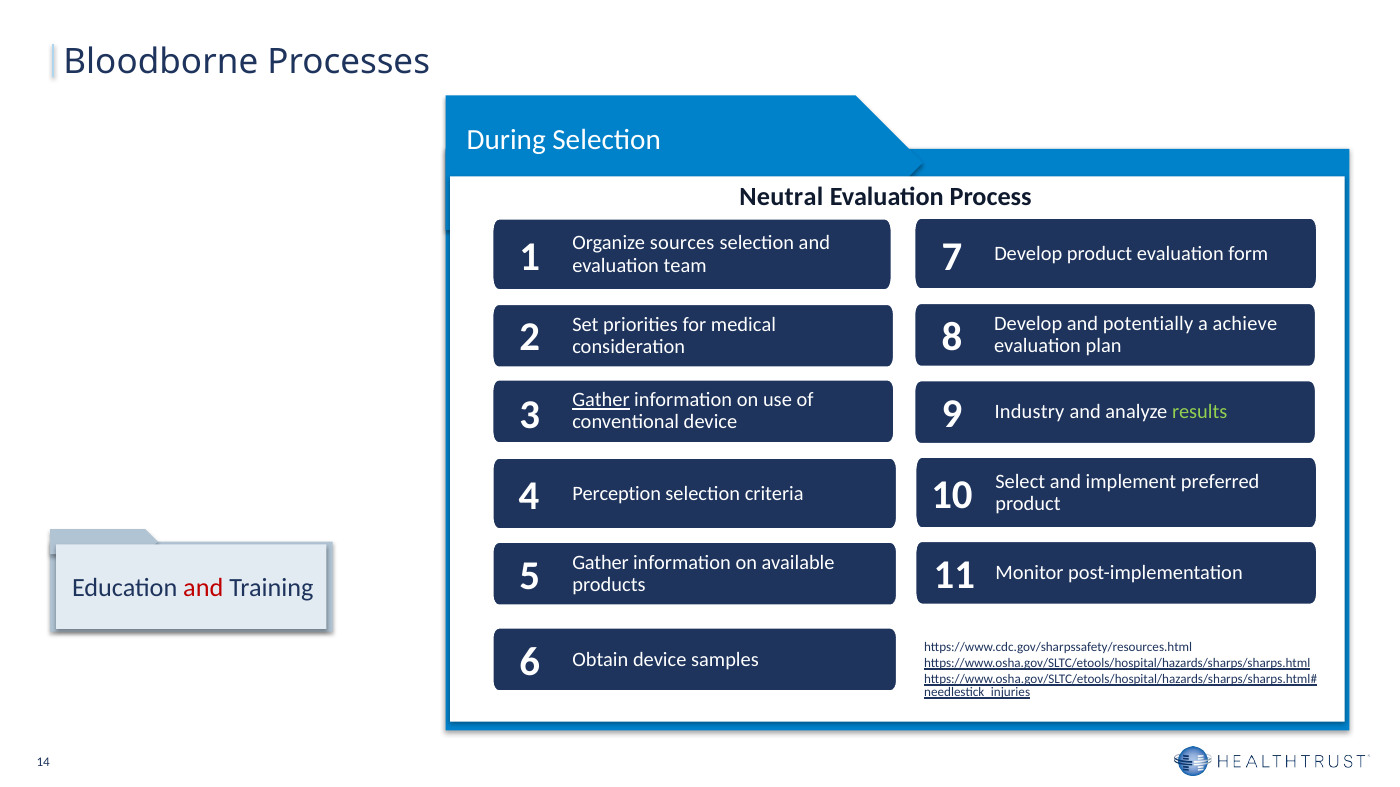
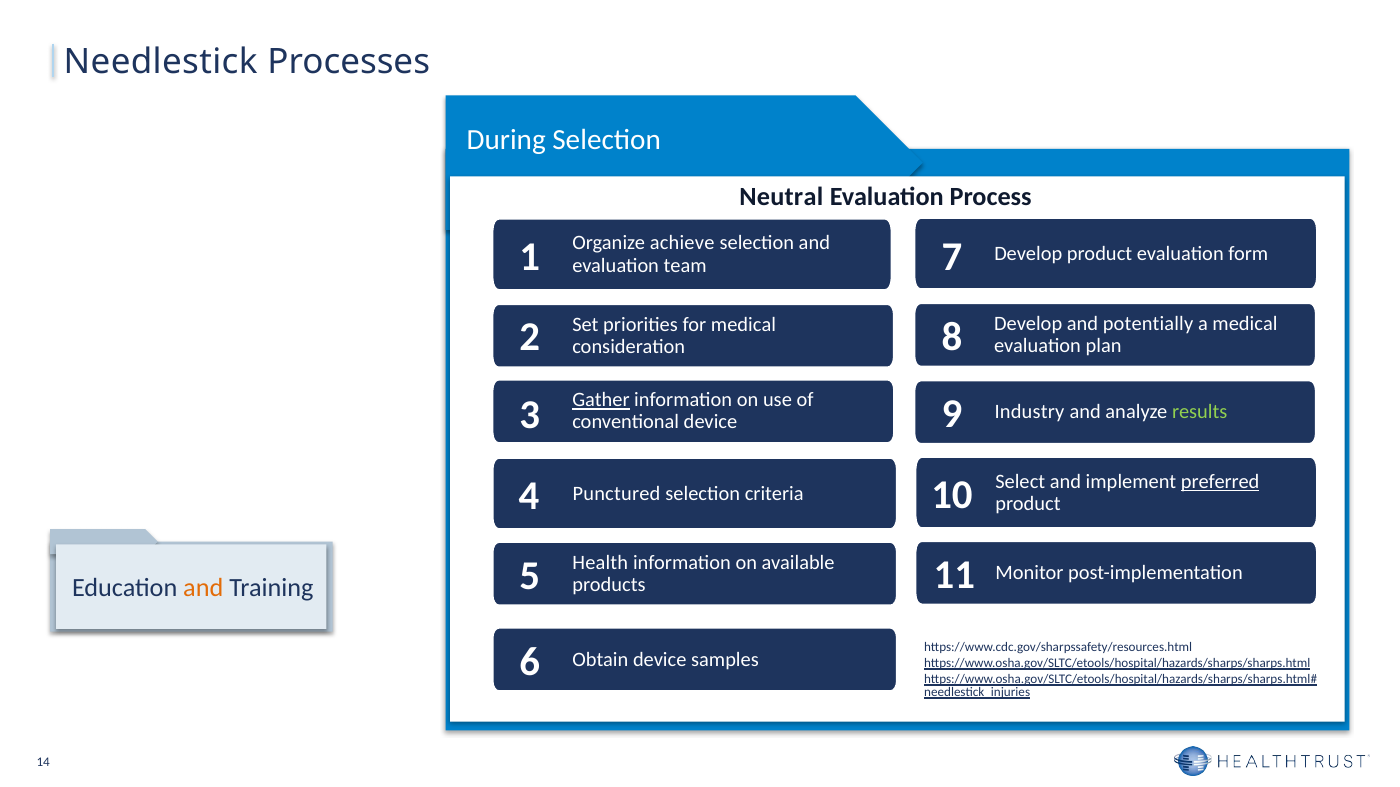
Bloodborne: Bloodborne -> Needlestick
sources: sources -> achieve
a achieve: achieve -> medical
preferred underline: none -> present
Perception: Perception -> Punctured
Gather at (600, 563): Gather -> Health
and at (203, 588) colour: red -> orange
